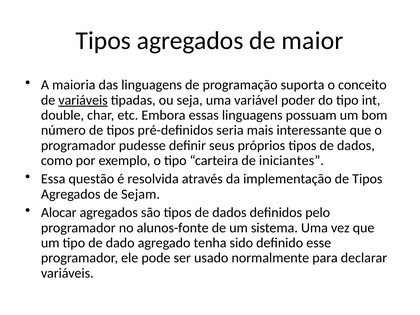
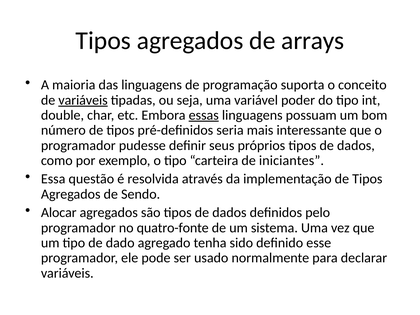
maior: maior -> arrays
essas underline: none -> present
Sejam: Sejam -> Sendo
alunos-fonte: alunos-fonte -> quatro-fonte
